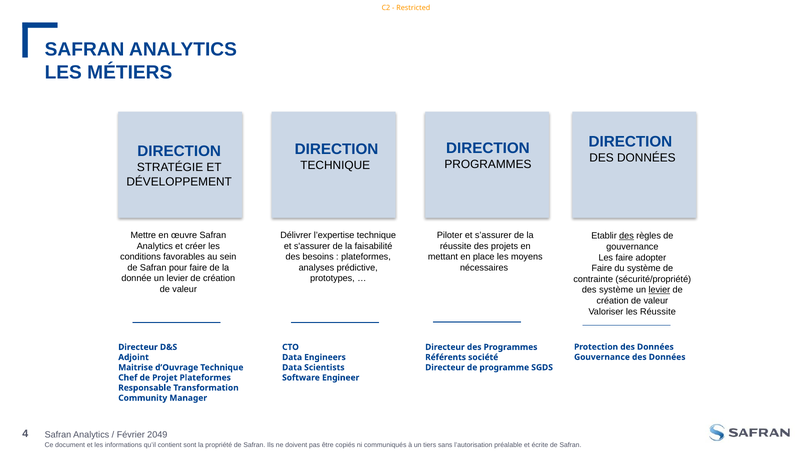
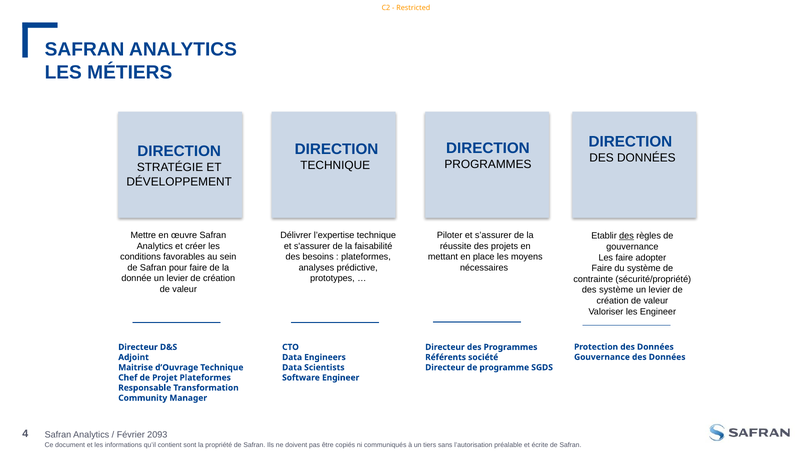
levier at (659, 290) underline: present -> none
les Réussite: Réussite -> Engineer
2049: 2049 -> 2093
